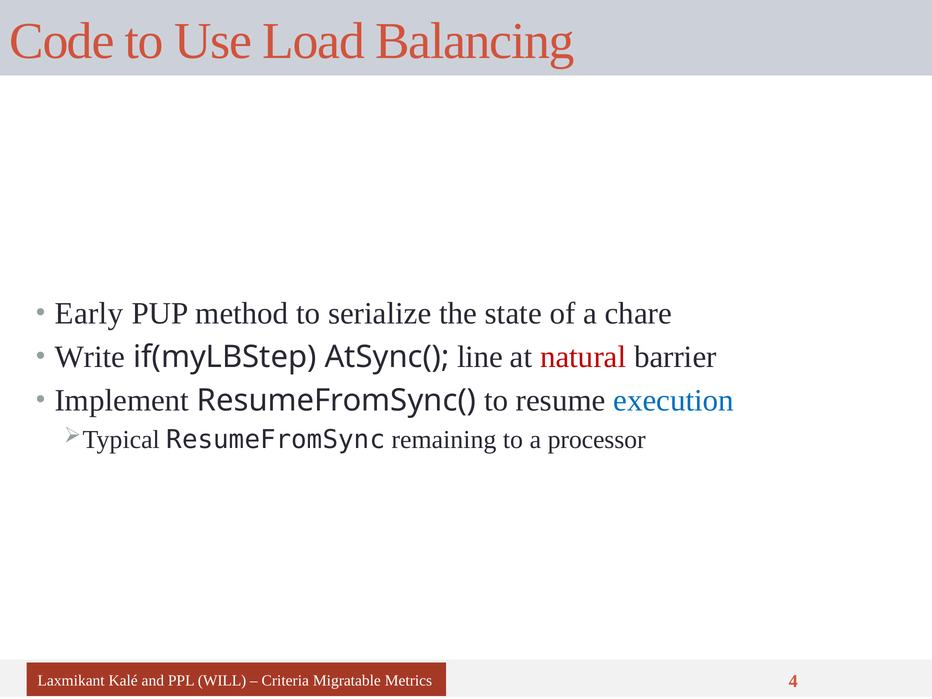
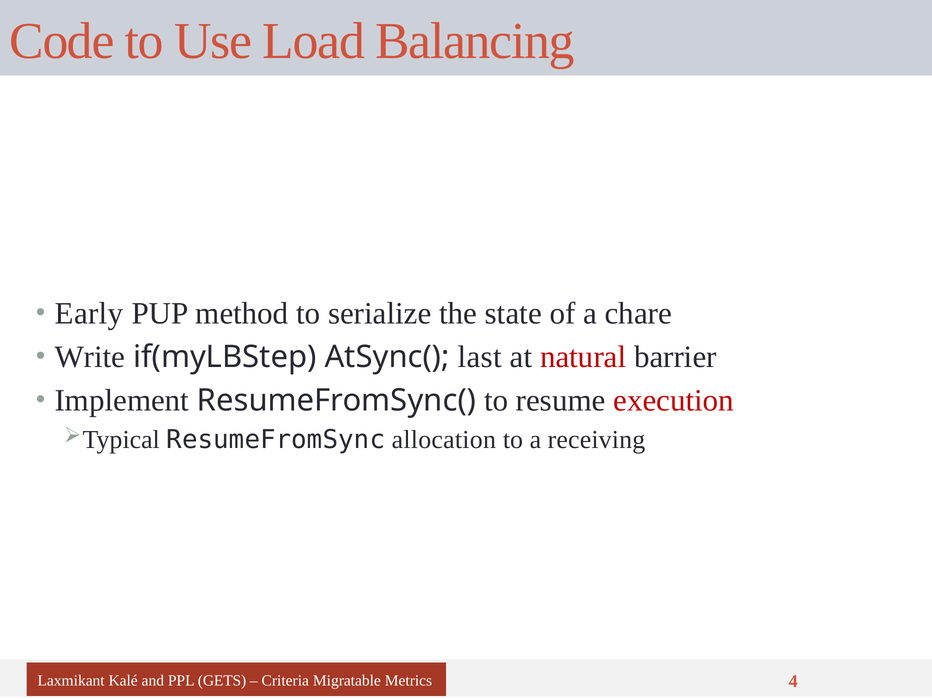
line: line -> last
execution colour: blue -> red
remaining: remaining -> allocation
processor: processor -> receiving
WILL: WILL -> GETS
